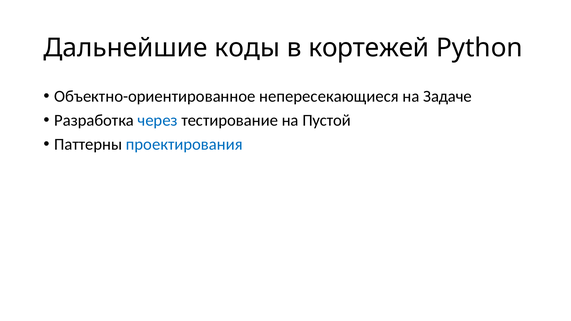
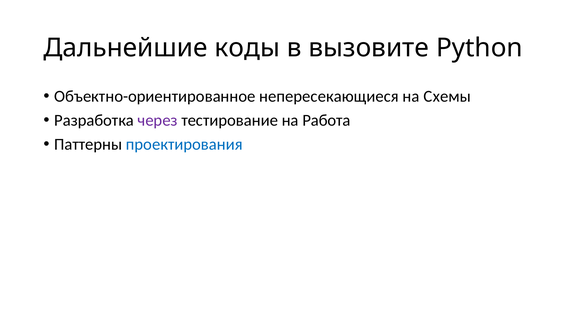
кортежей: кортежей -> вызовите
Задаче: Задаче -> Схемы
через colour: blue -> purple
Пустой: Пустой -> Работа
